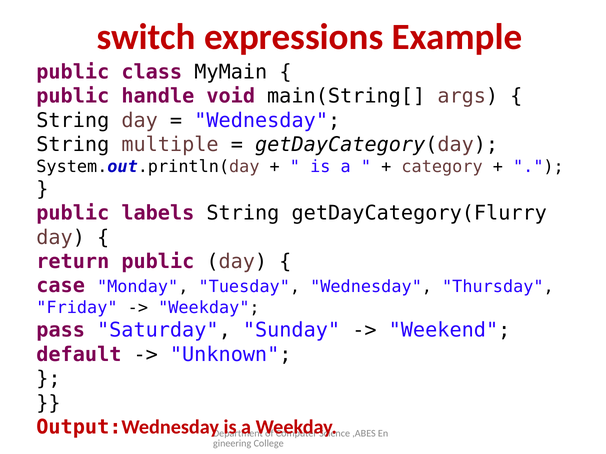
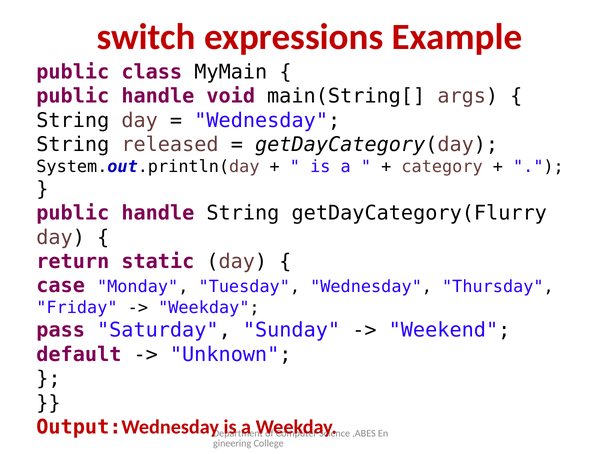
multiple: multiple -> released
labels at (158, 213): labels -> handle
return public: public -> static
